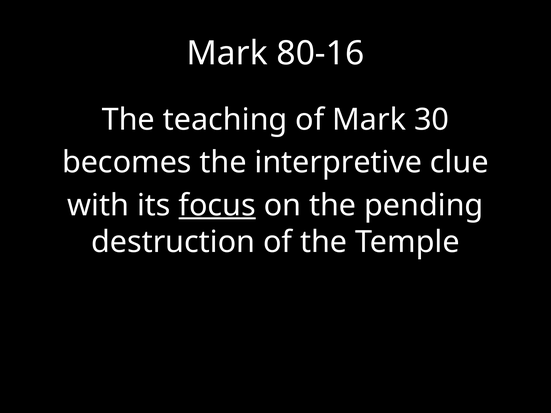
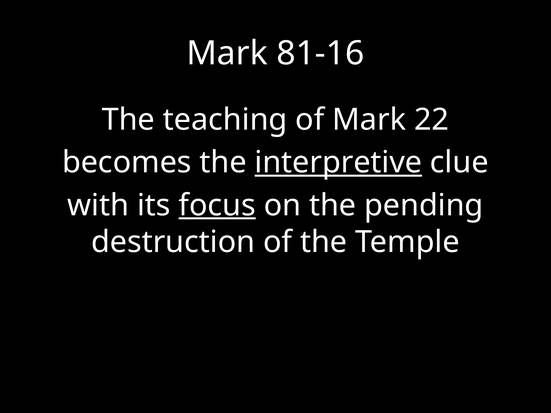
80-16: 80-16 -> 81-16
30: 30 -> 22
interpretive underline: none -> present
